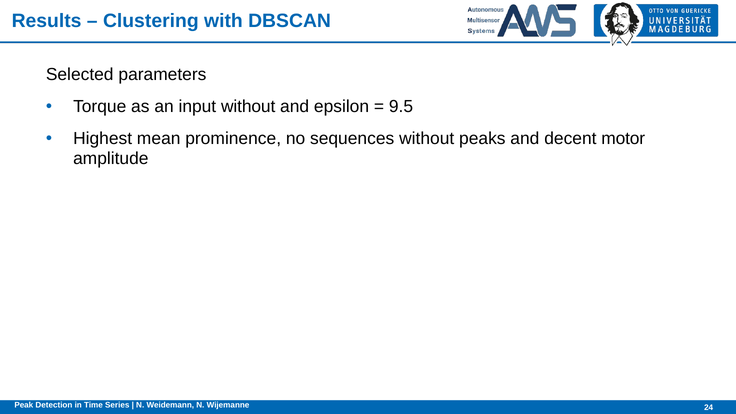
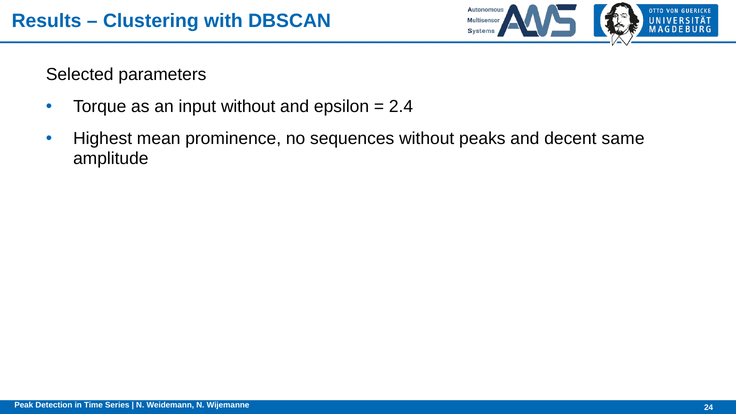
9.5: 9.5 -> 2.4
motor: motor -> same
